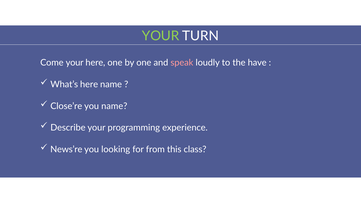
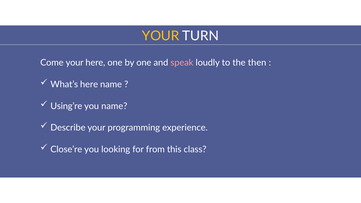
YOUR at (161, 36) colour: light green -> yellow
have: have -> then
Close’re: Close’re -> Using’re
News’re: News’re -> Close’re
